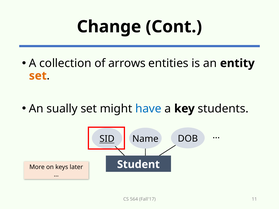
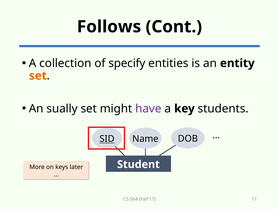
Change: Change -> Follows
arrows: arrows -> specify
have colour: blue -> purple
